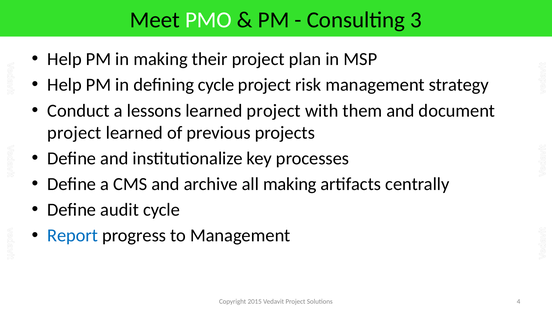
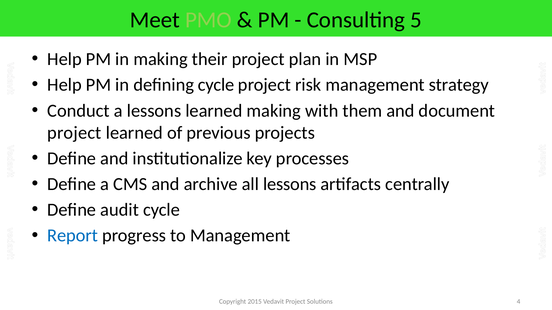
PMO colour: white -> light green
3: 3 -> 5
learned project: project -> making
all making: making -> lessons
